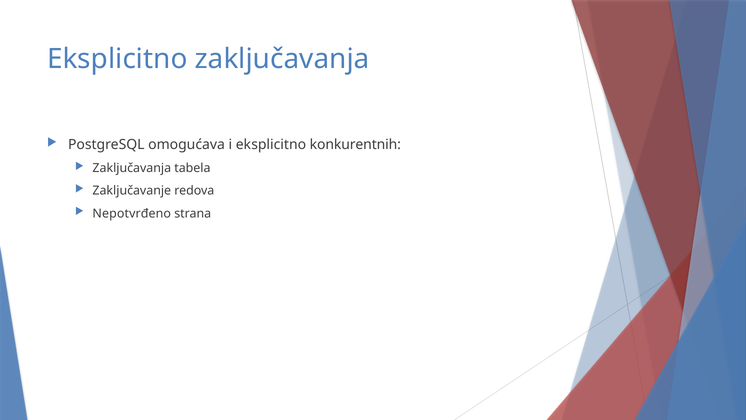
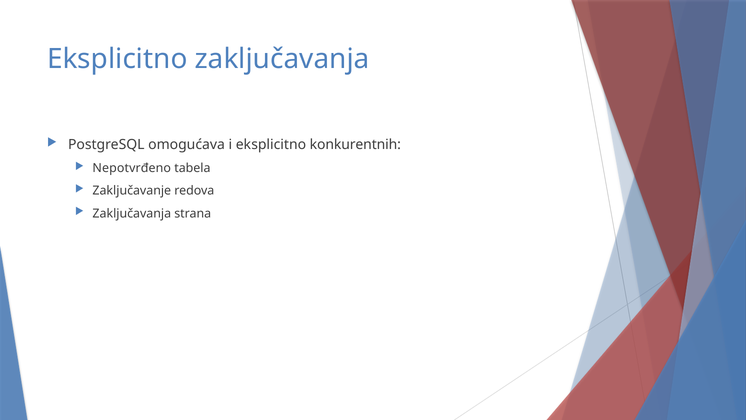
Zaključavanja at (132, 168): Zaključavanja -> Nepotvrđeno
Nepotvrđeno at (132, 213): Nepotvrđeno -> Zaključavanja
